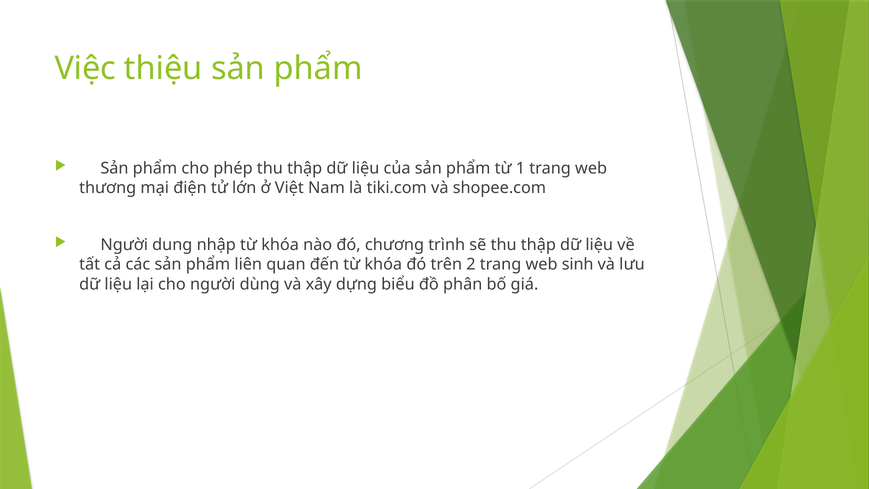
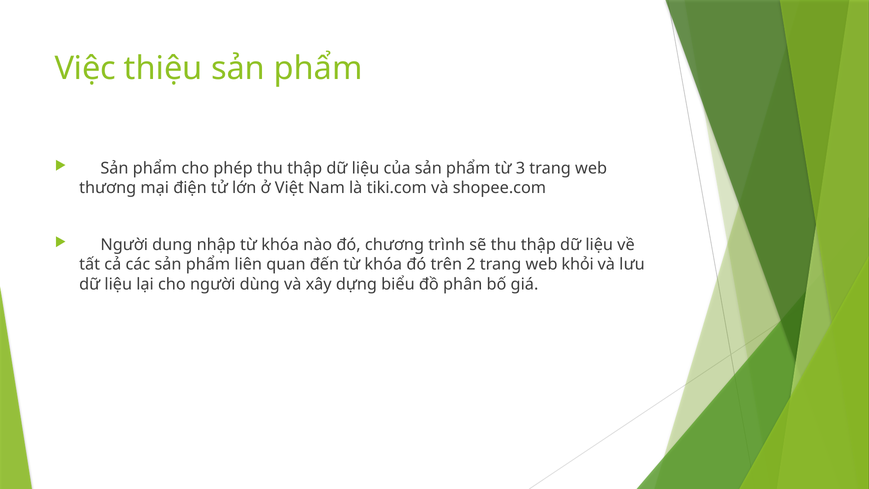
1: 1 -> 3
sinh: sinh -> khỏi
